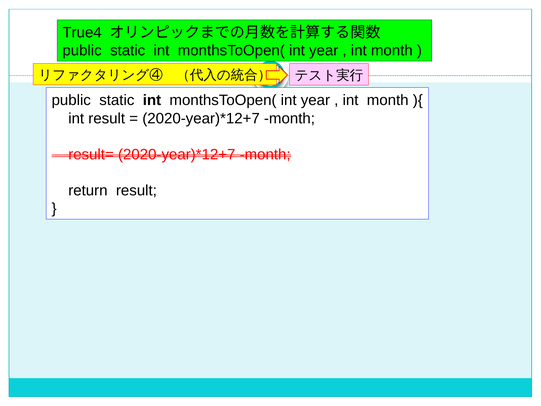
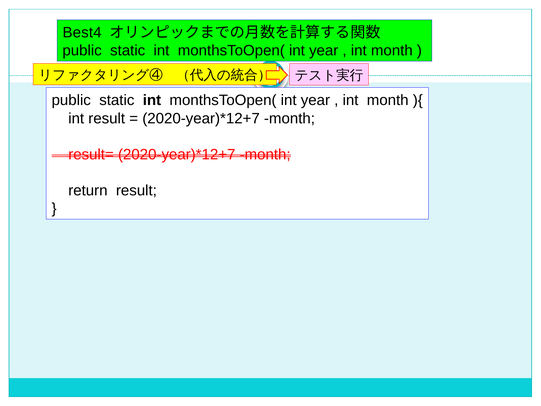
True4: True4 -> Best4
